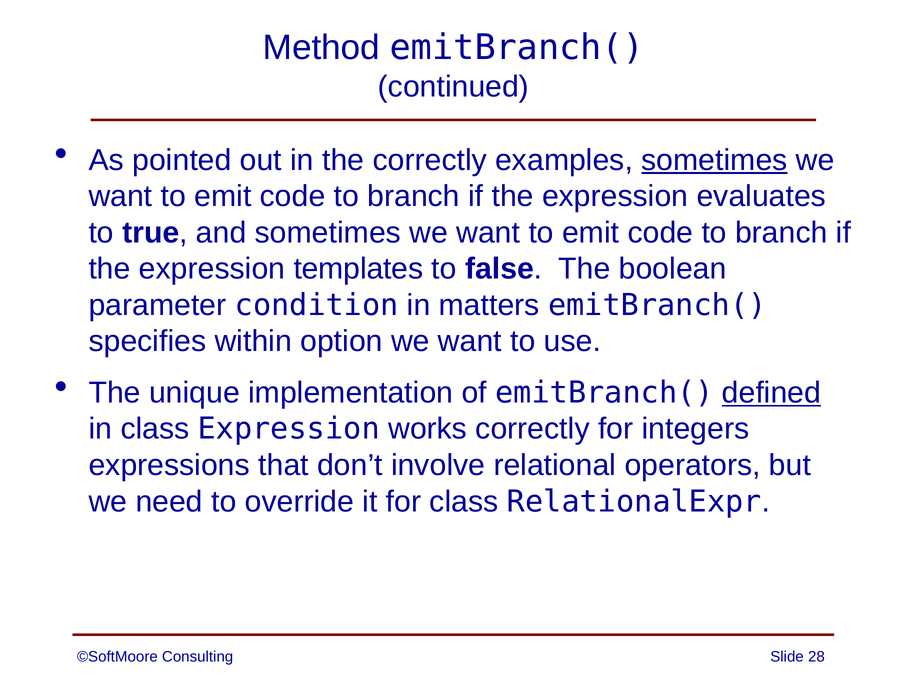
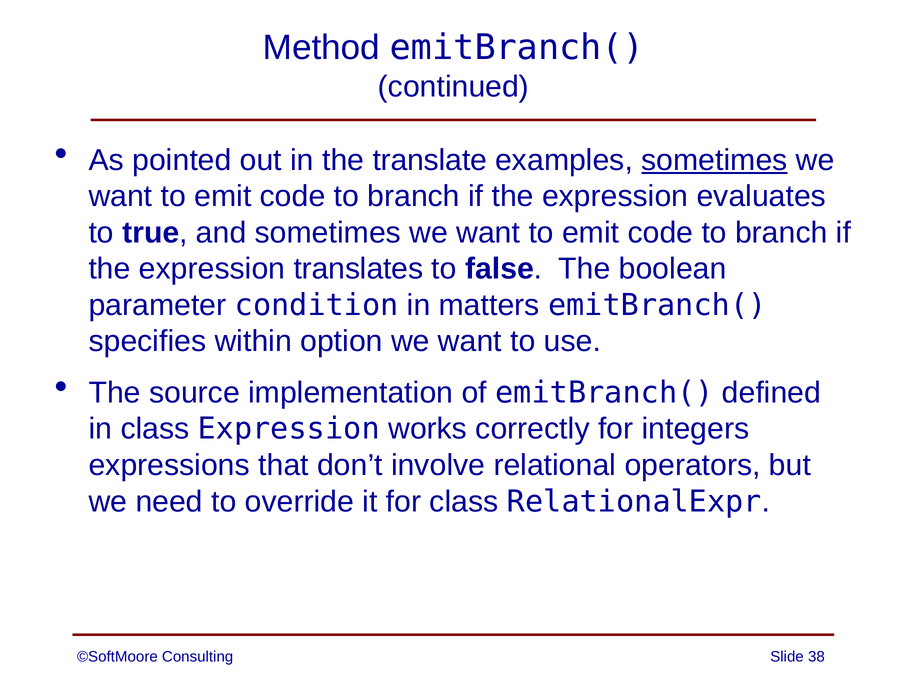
the correctly: correctly -> translate
templates: templates -> translates
unique: unique -> source
defined underline: present -> none
28: 28 -> 38
